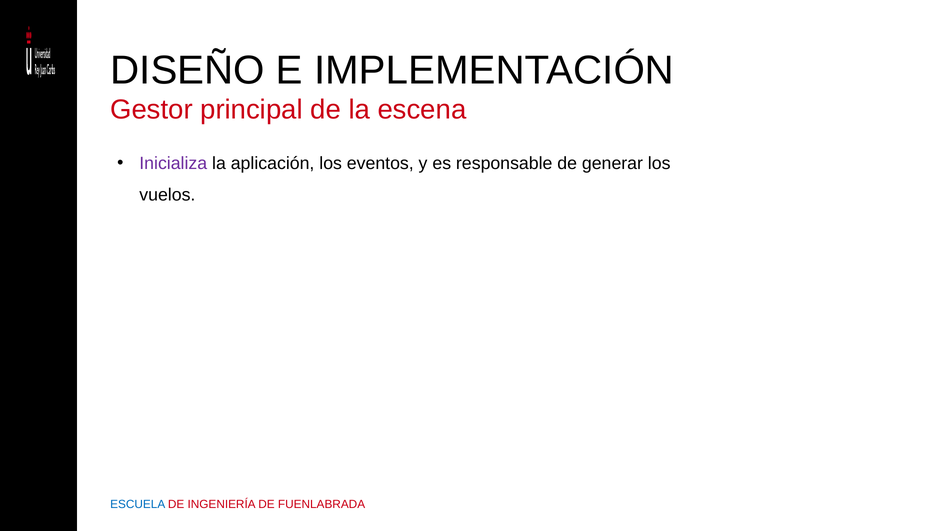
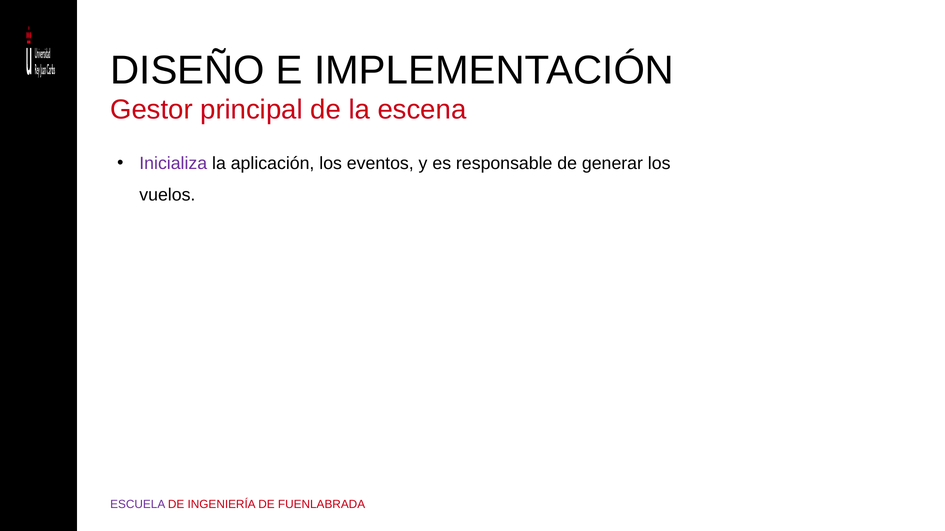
ESCUELA colour: blue -> purple
